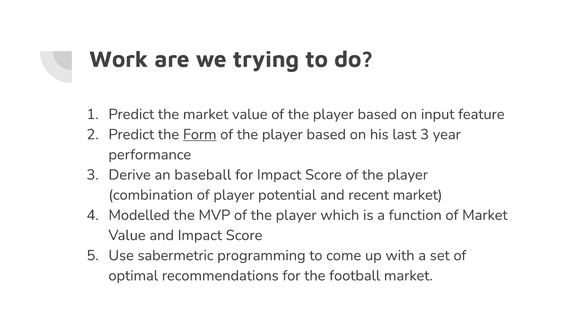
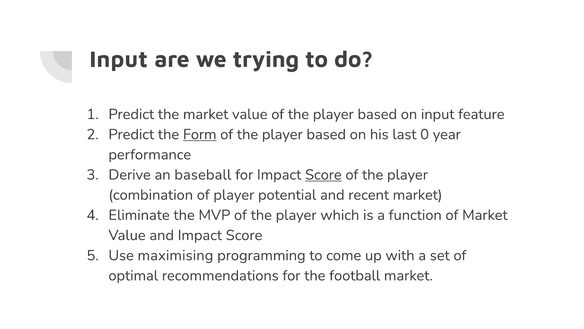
Work at (119, 59): Work -> Input
last 3: 3 -> 0
Score at (323, 174) underline: none -> present
Modelled: Modelled -> Eliminate
sabermetric: sabermetric -> maximising
